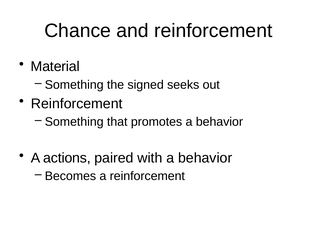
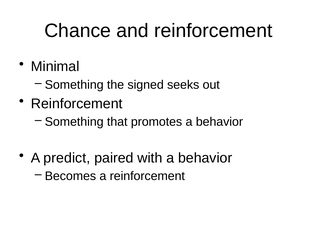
Material: Material -> Minimal
actions: actions -> predict
